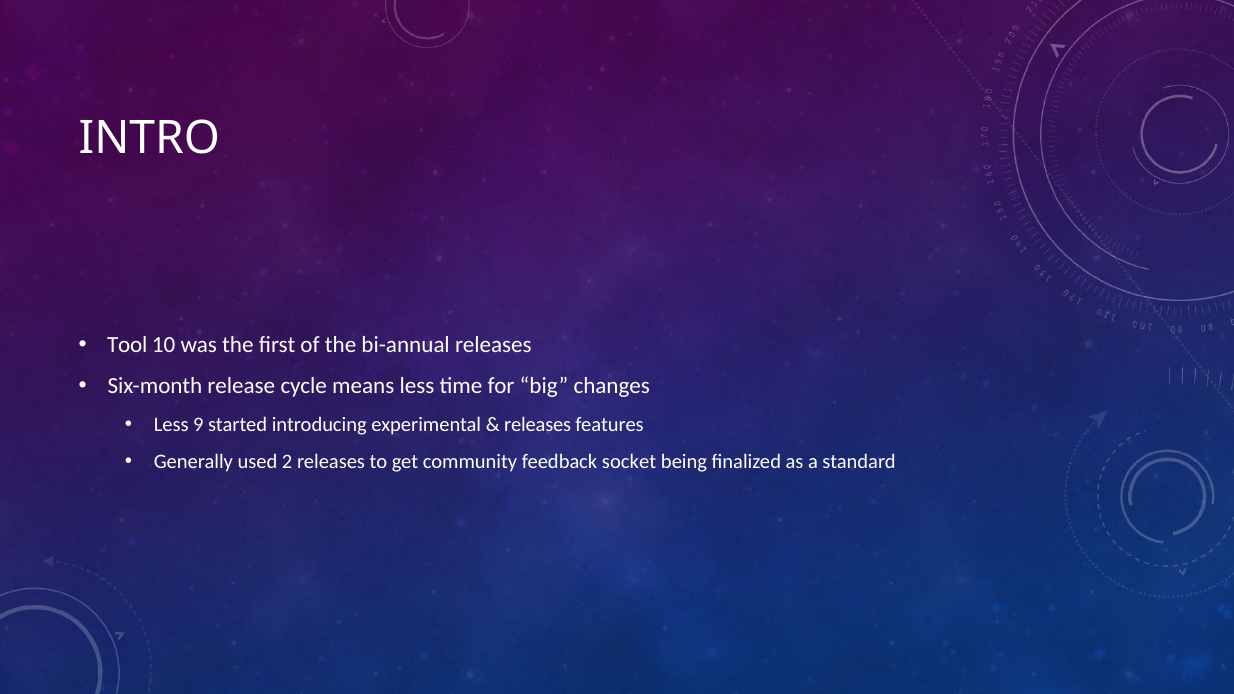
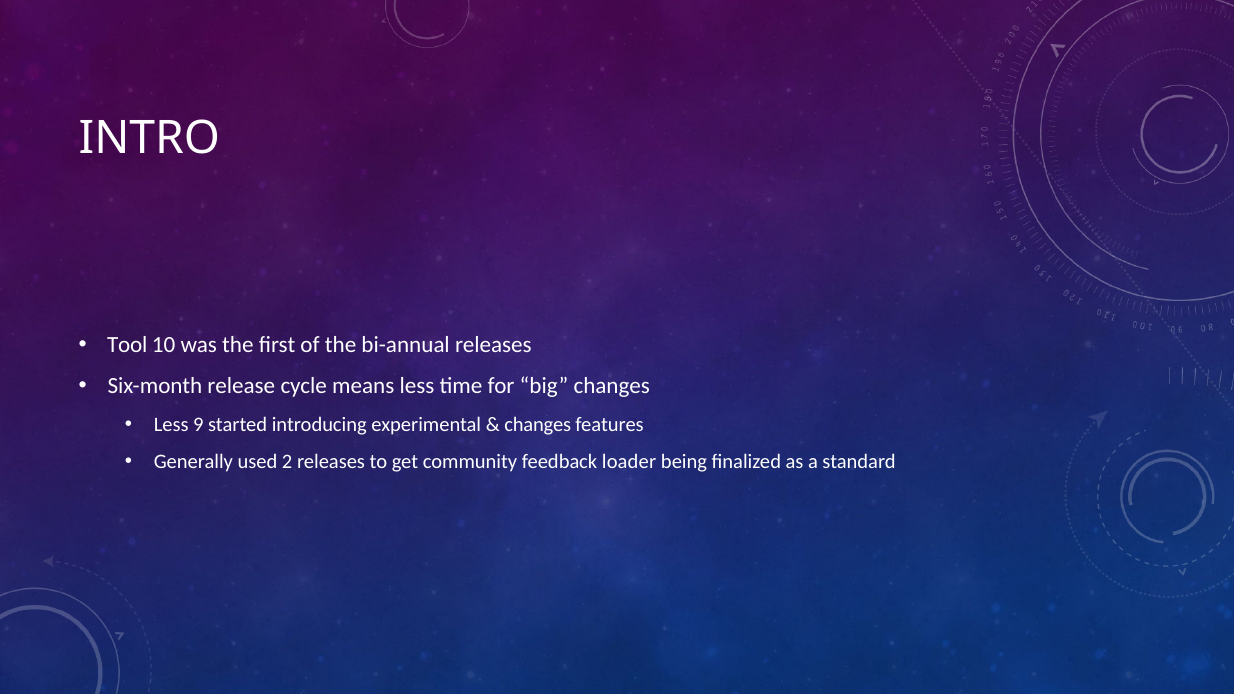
releases at (538, 425): releases -> changes
socket: socket -> loader
